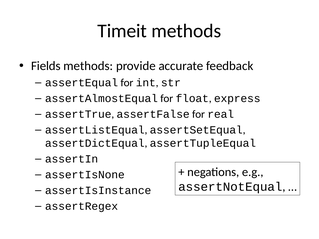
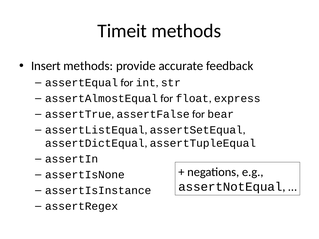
Fields: Fields -> Insert
real: real -> bear
